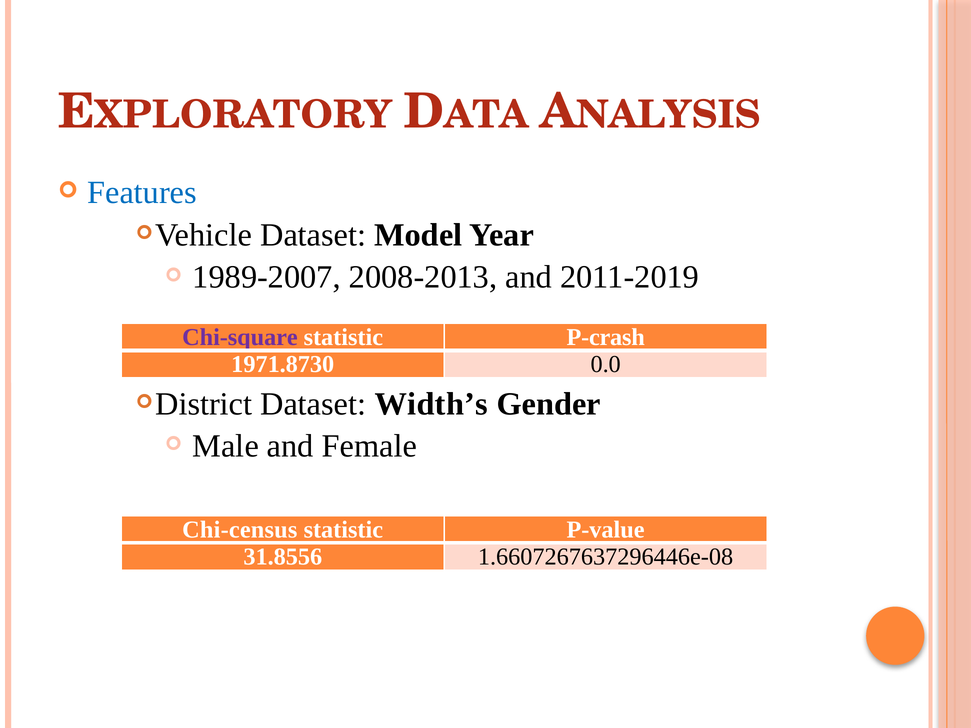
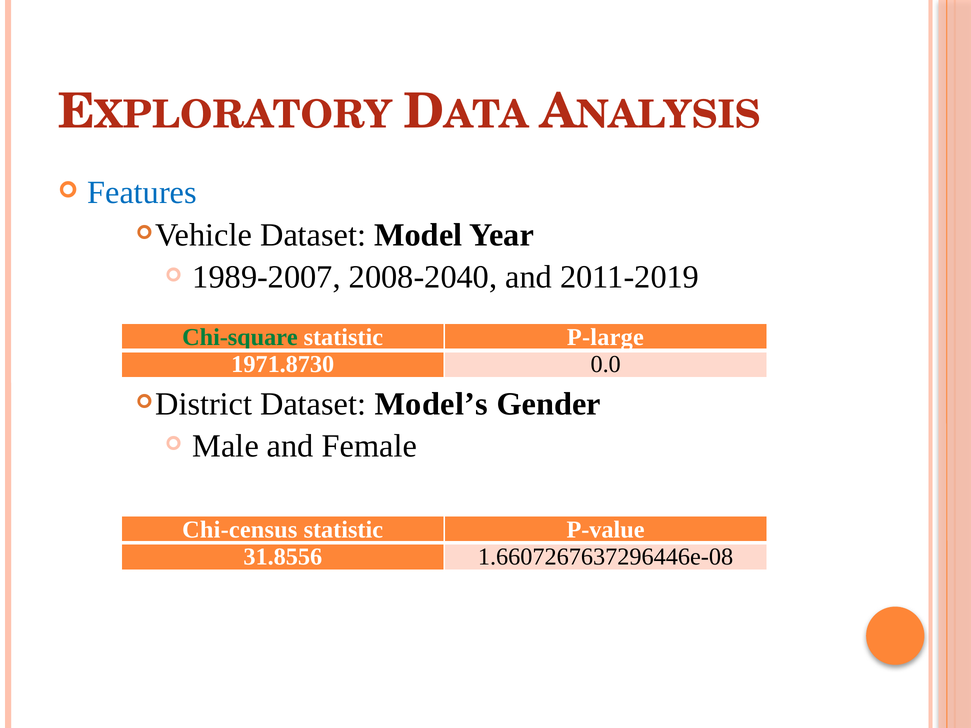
2008-2013: 2008-2013 -> 2008-2040
Chi-square colour: purple -> green
P-crash: P-crash -> P-large
Width’s: Width’s -> Model’s
